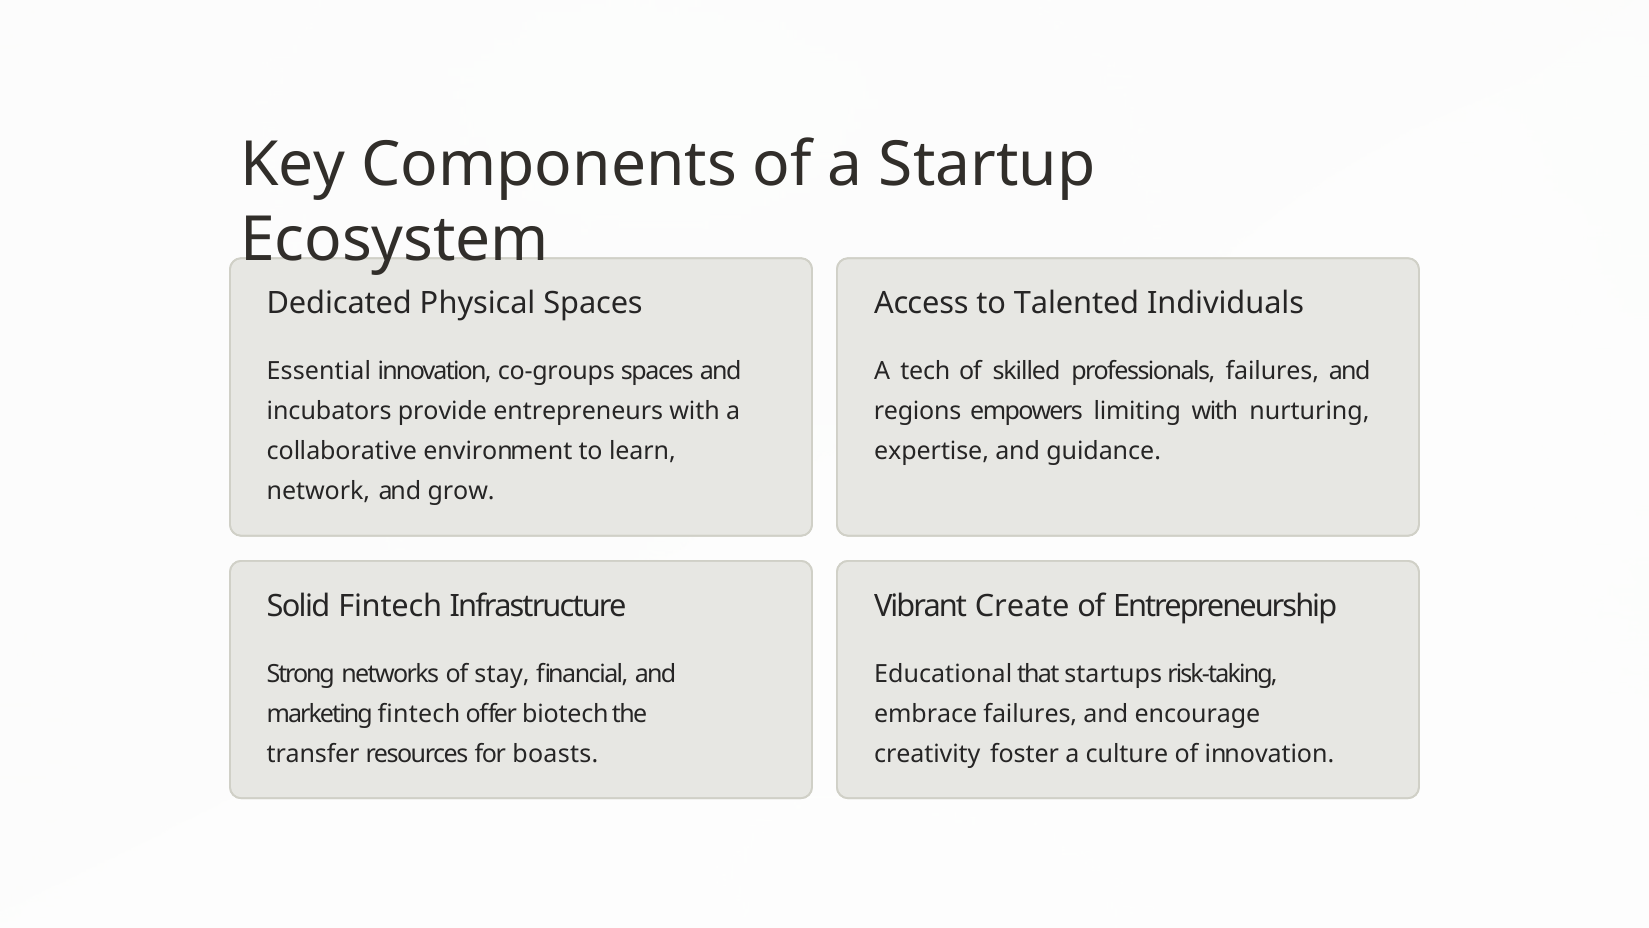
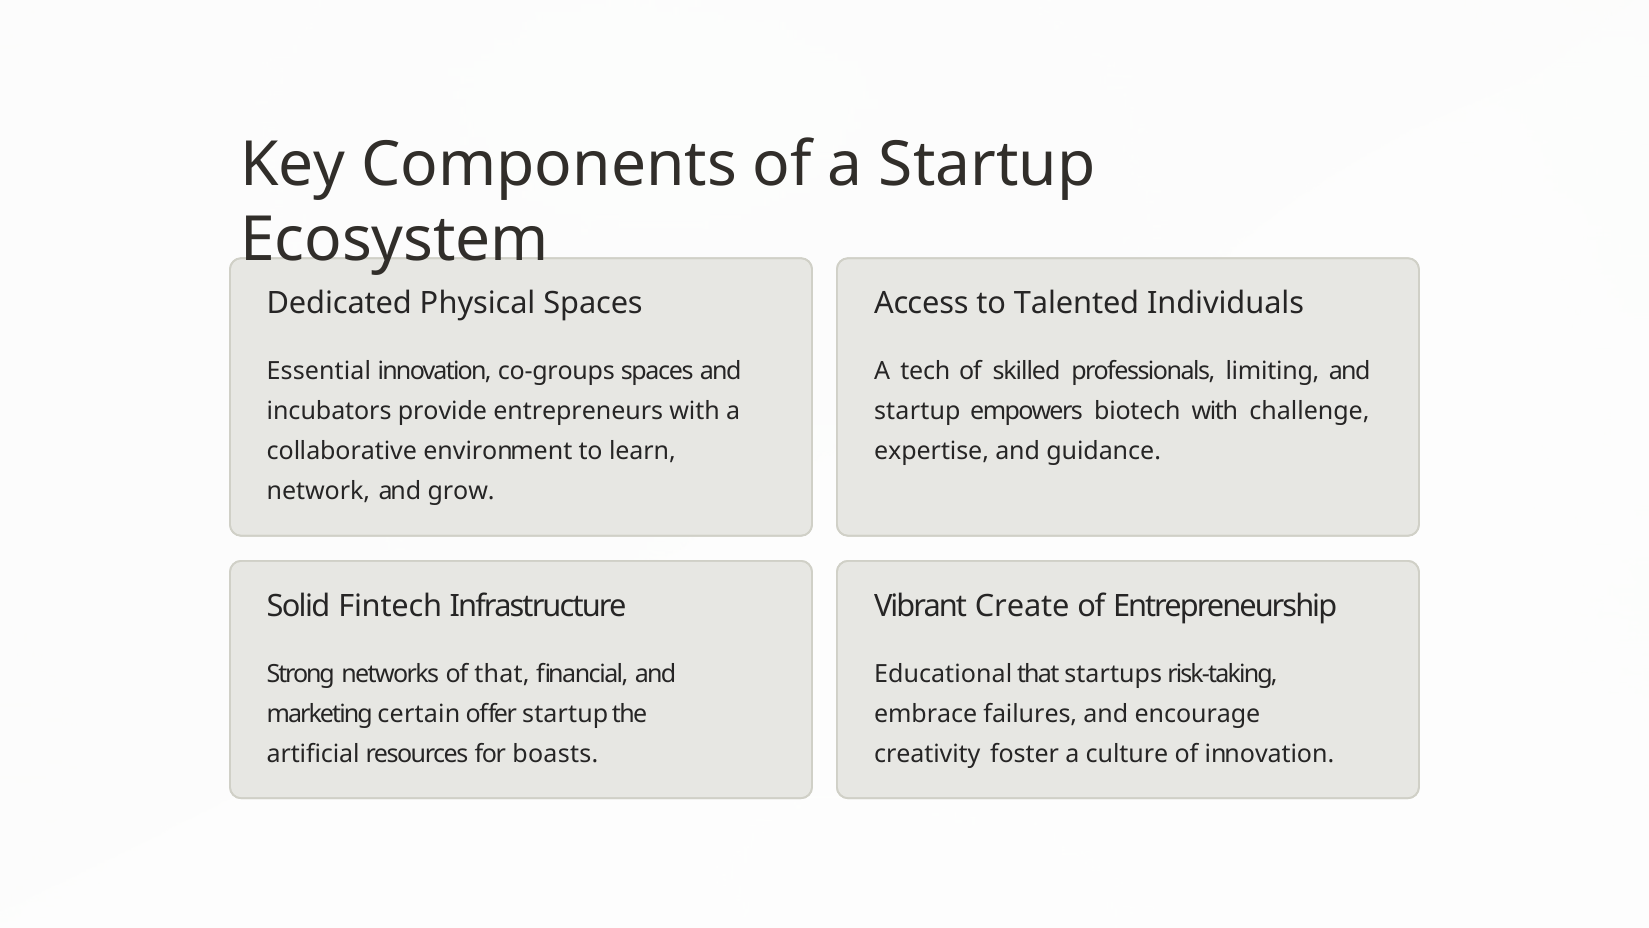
professionals failures: failures -> limiting
regions at (918, 411): regions -> startup
limiting: limiting -> biotech
nurturing: nurturing -> challenge
of stay: stay -> that
marketing fintech: fintech -> certain
offer biotech: biotech -> startup
transfer: transfer -> artificial
